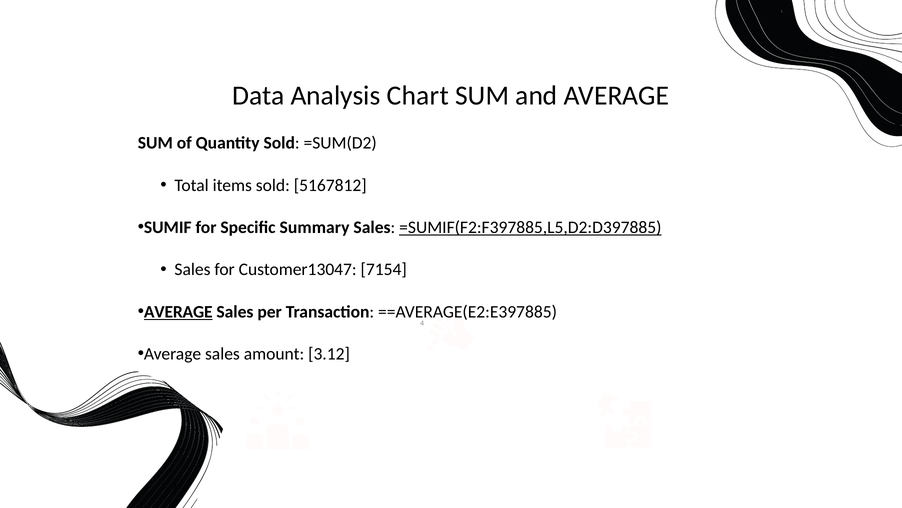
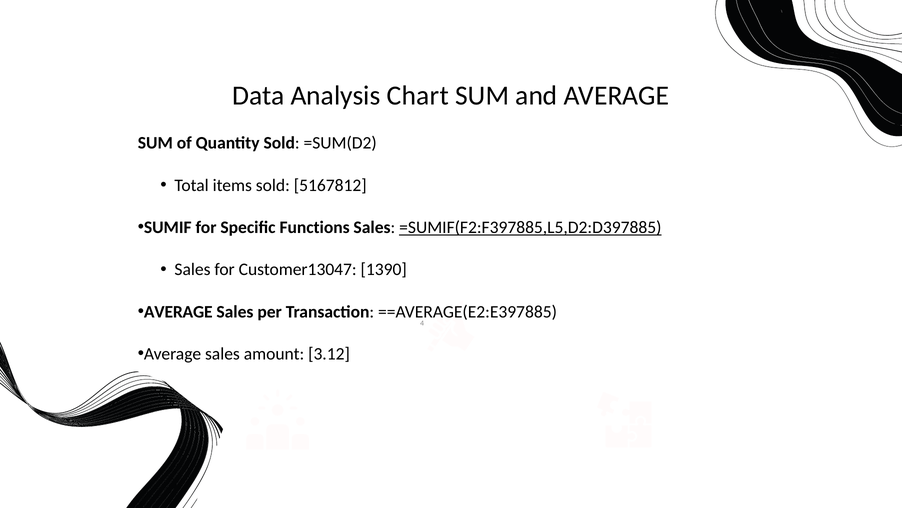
Summary: Summary -> Functions
7154: 7154 -> 1390
AVERAGE at (178, 311) underline: present -> none
